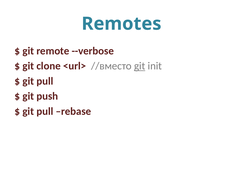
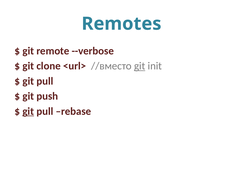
git at (28, 111) underline: none -> present
